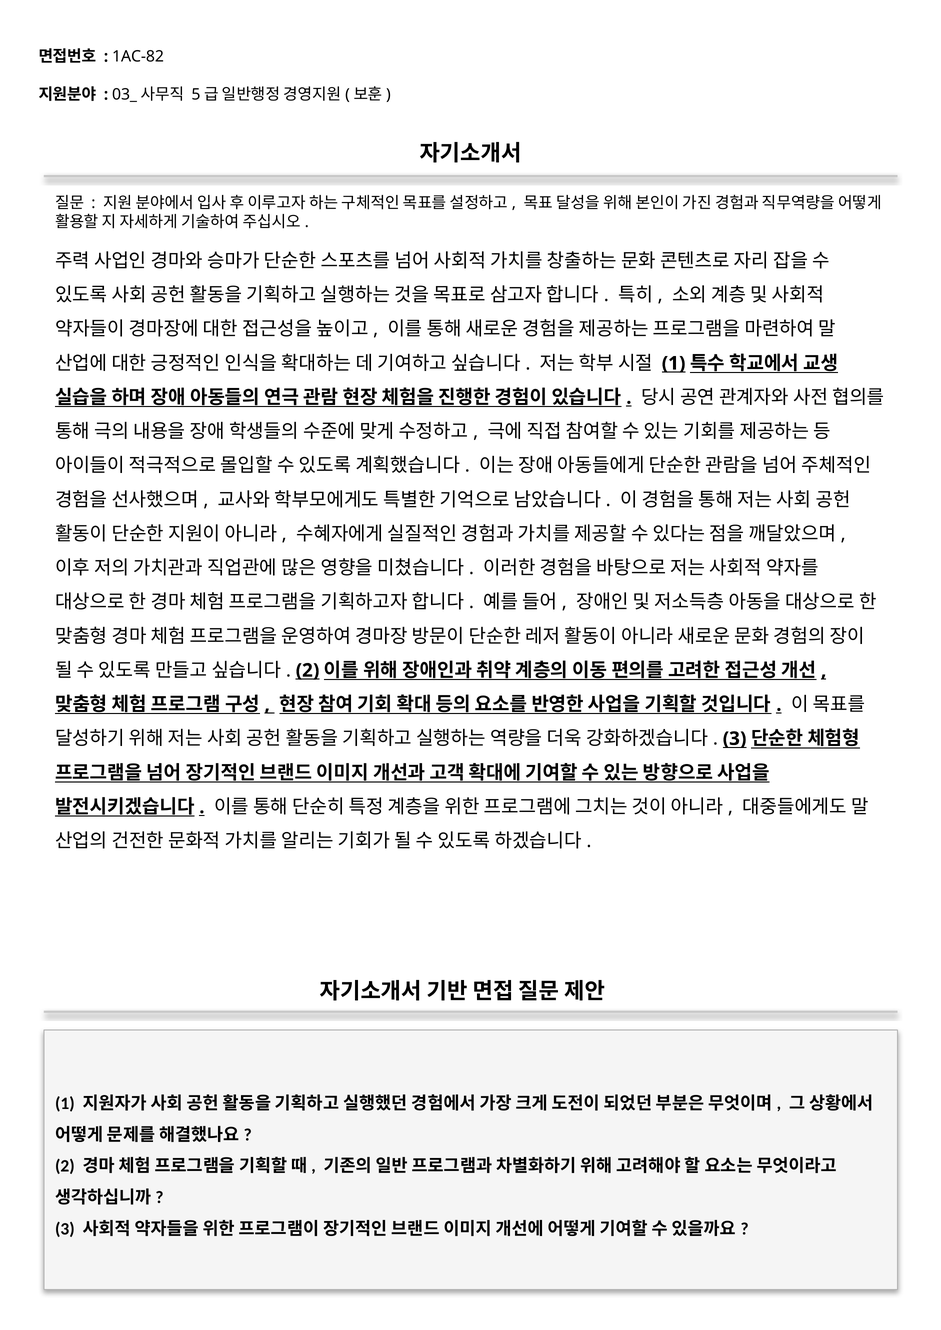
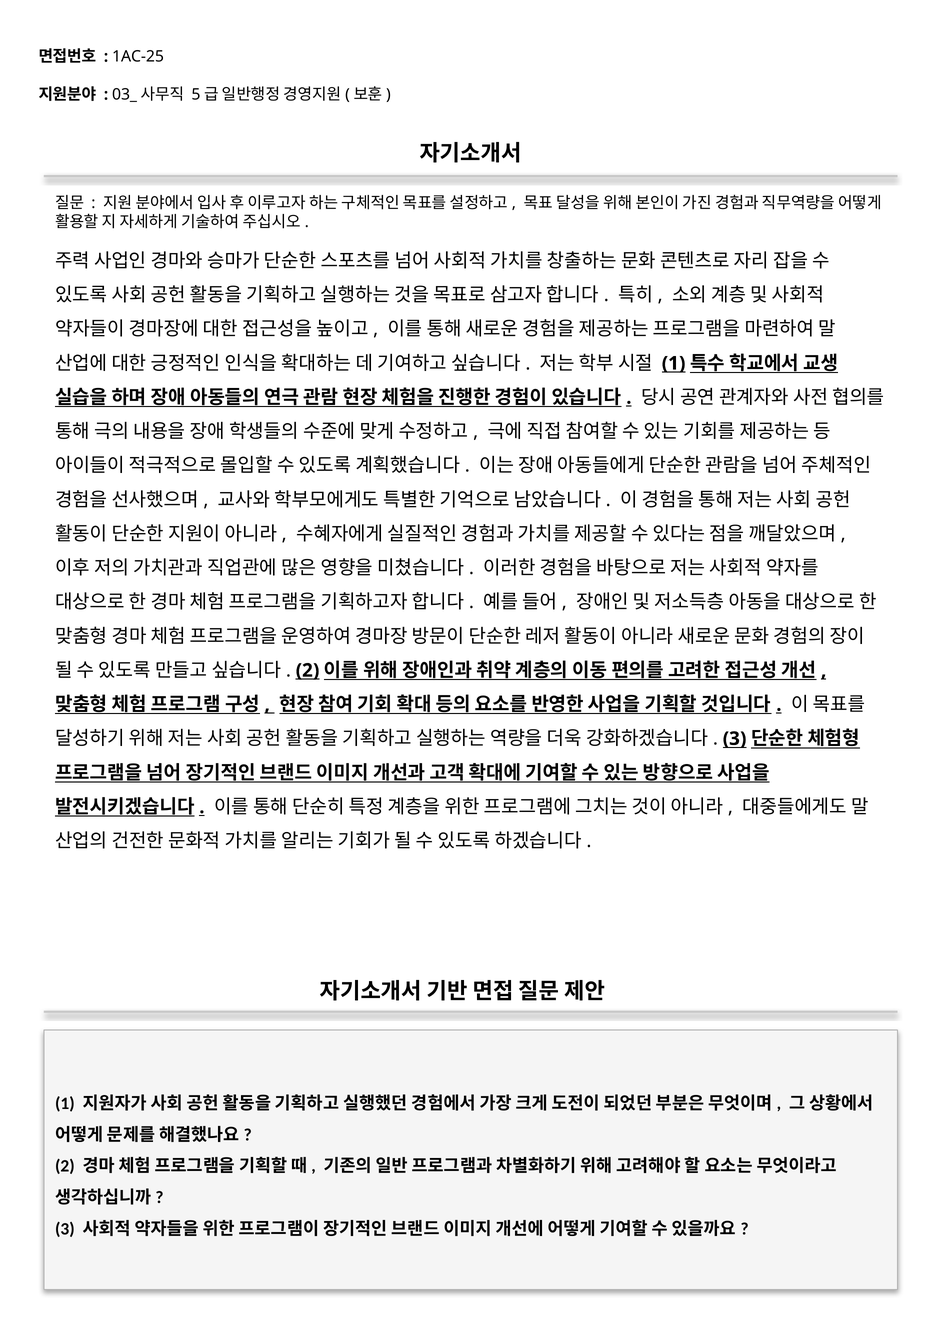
1AC-82: 1AC-82 -> 1AC-25
